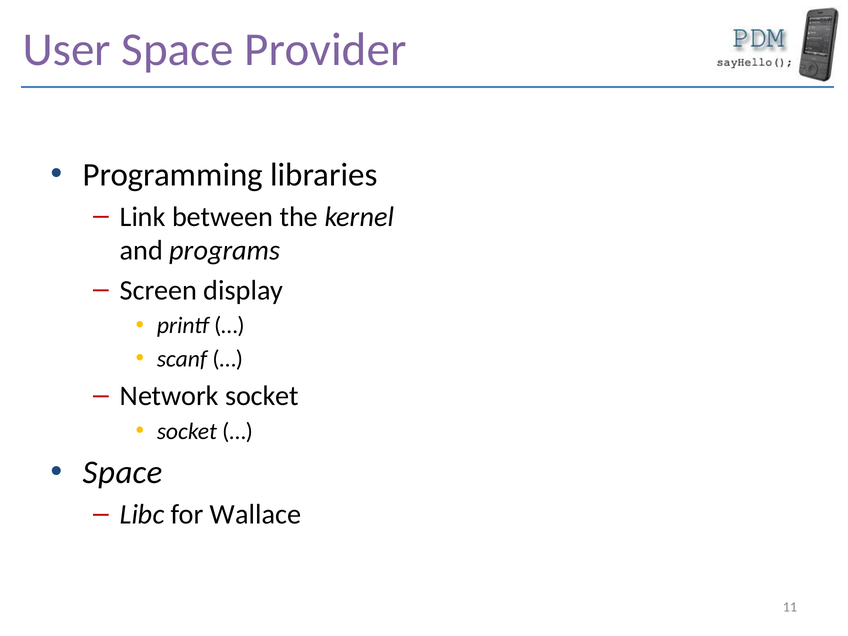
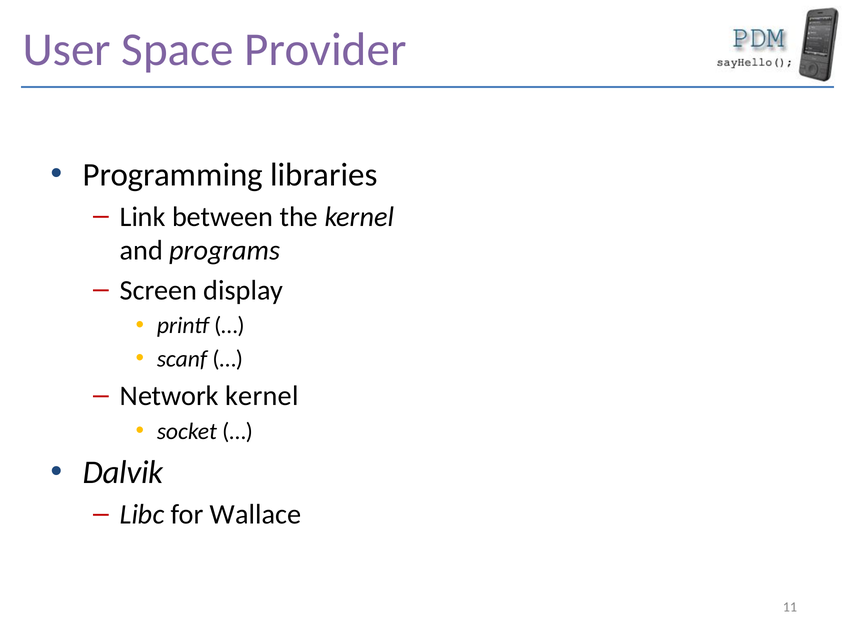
Network socket: socket -> kernel
Space at (123, 472): Space -> Dalvik
